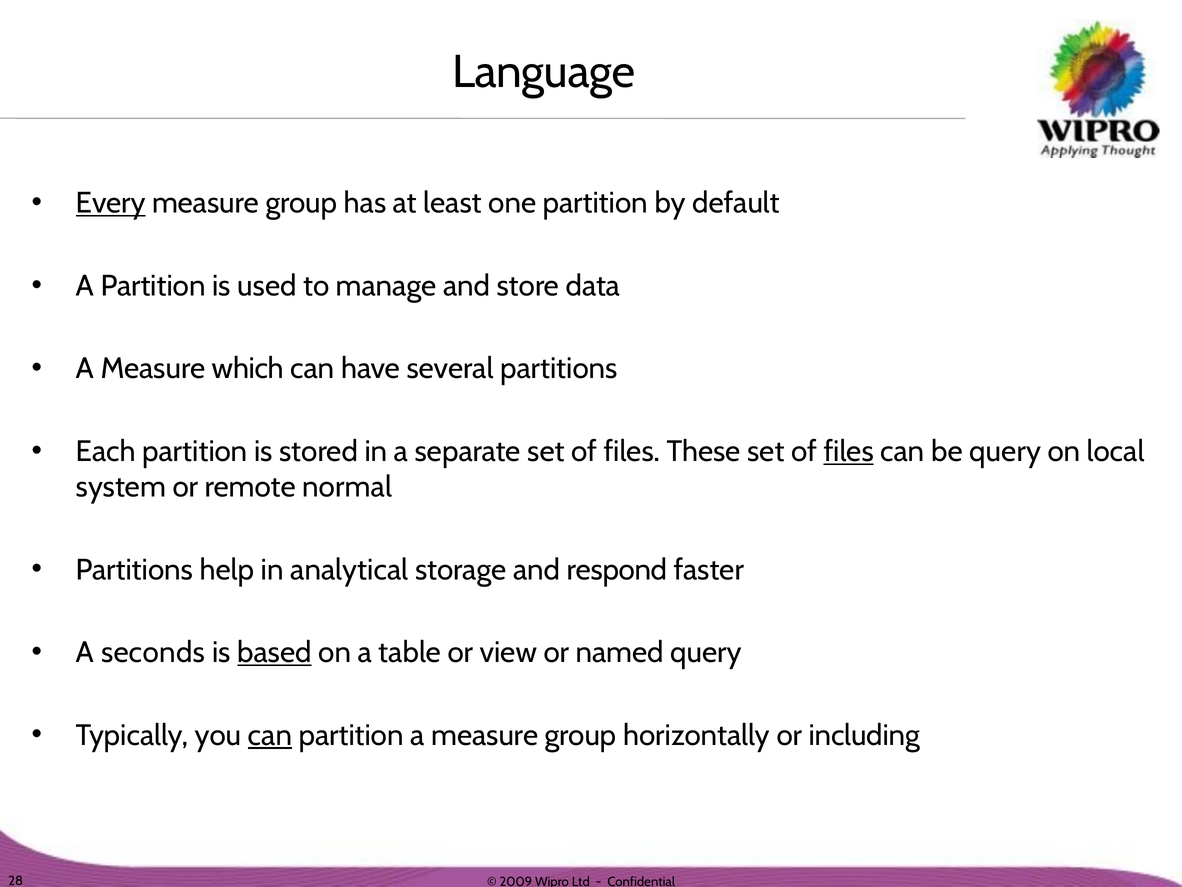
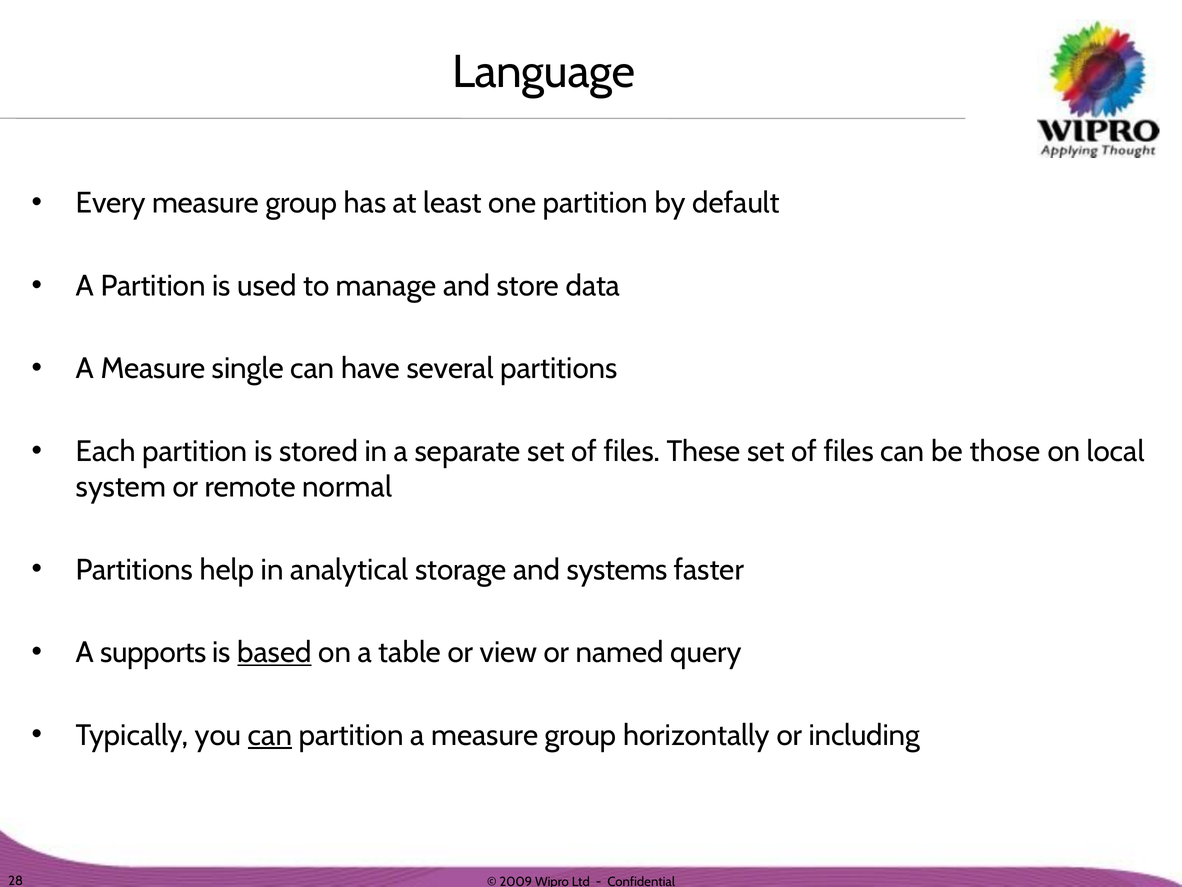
Every underline: present -> none
which: which -> single
files at (849, 451) underline: present -> none
be query: query -> those
respond: respond -> systems
seconds: seconds -> supports
